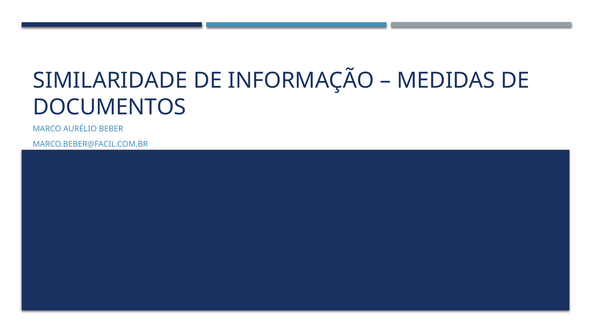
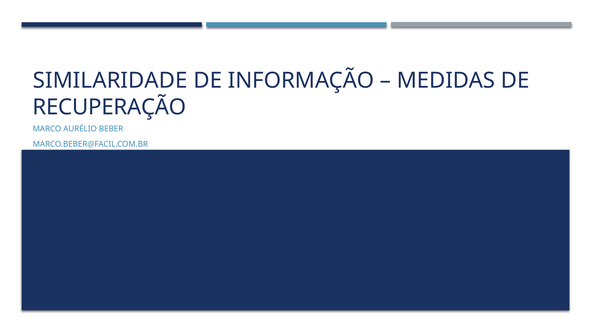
DOCUMENTOS: DOCUMENTOS -> RECUPERAÇÃO
